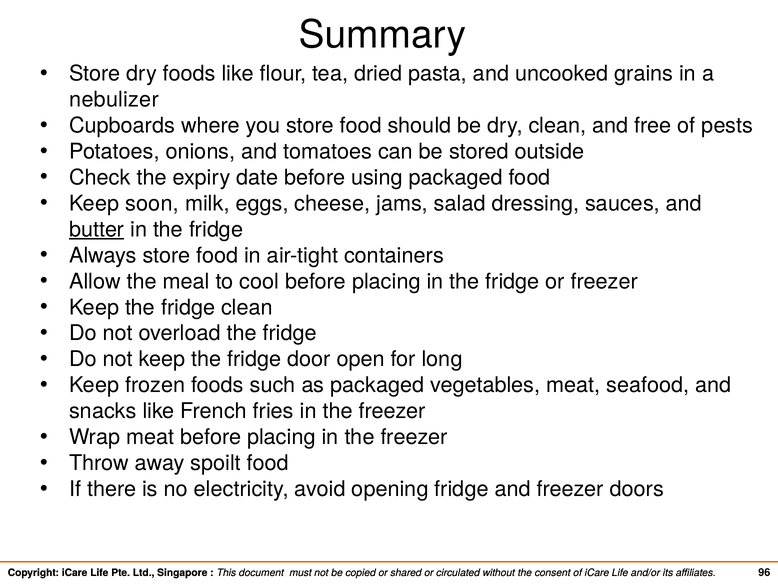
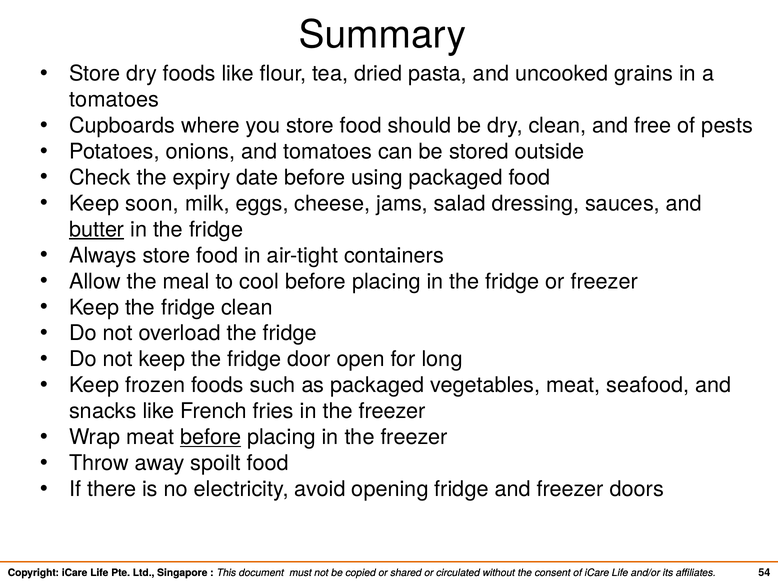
nebulizer at (114, 100): nebulizer -> tomatoes
before at (211, 437) underline: none -> present
96: 96 -> 54
